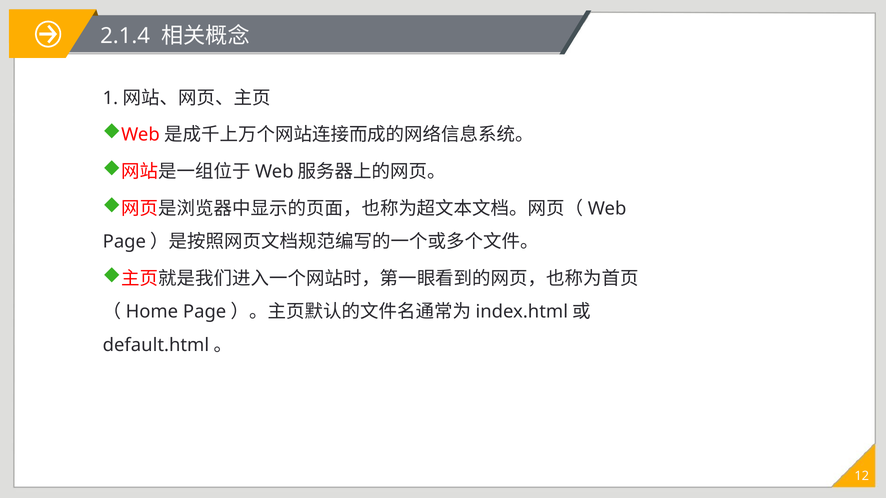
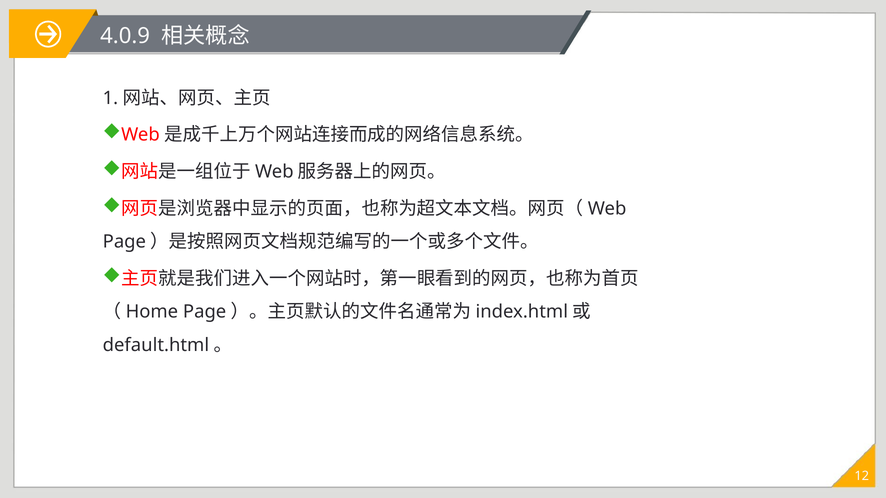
2.1.4: 2.1.4 -> 4.0.9
